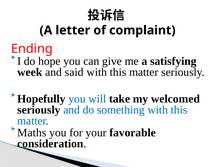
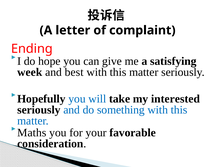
said: said -> best
welcomed: welcomed -> interested
